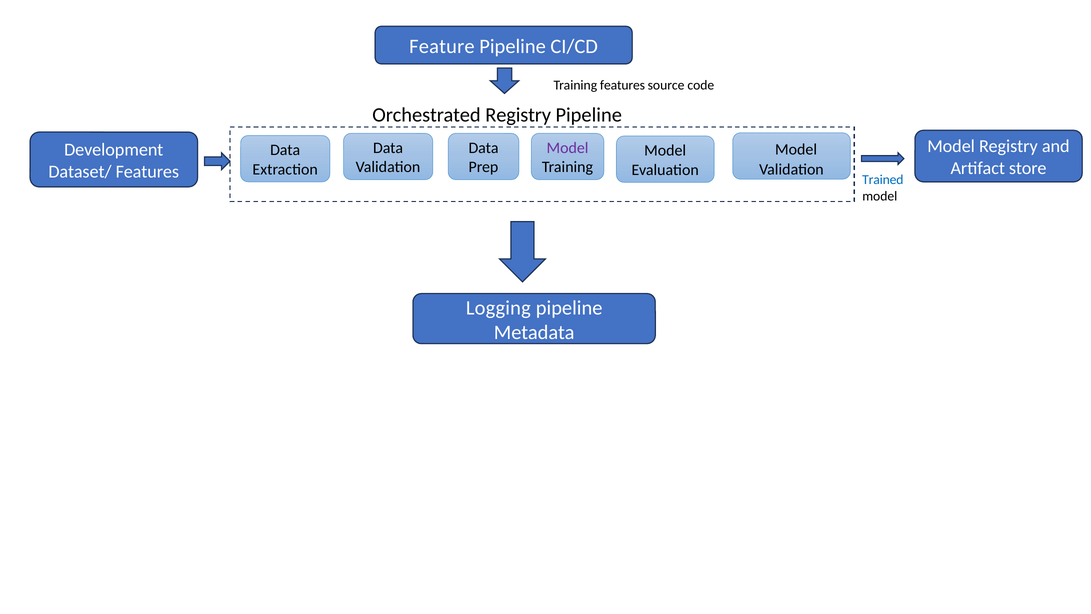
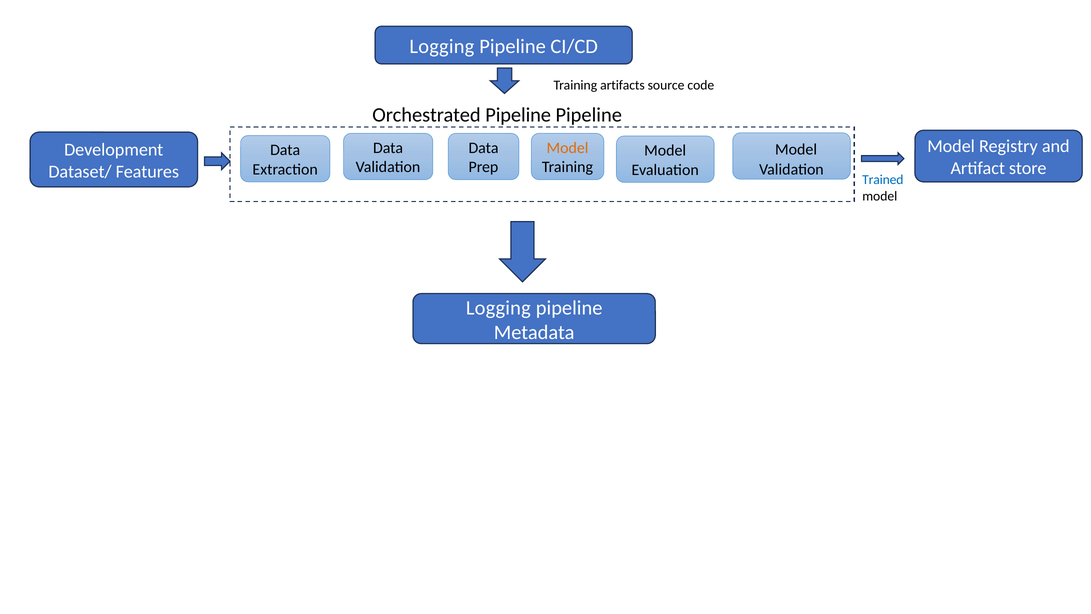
Feature at (442, 46): Feature -> Logging
Training features: features -> artifacts
Orchestrated Registry: Registry -> Pipeline
Model at (568, 148) colour: purple -> orange
